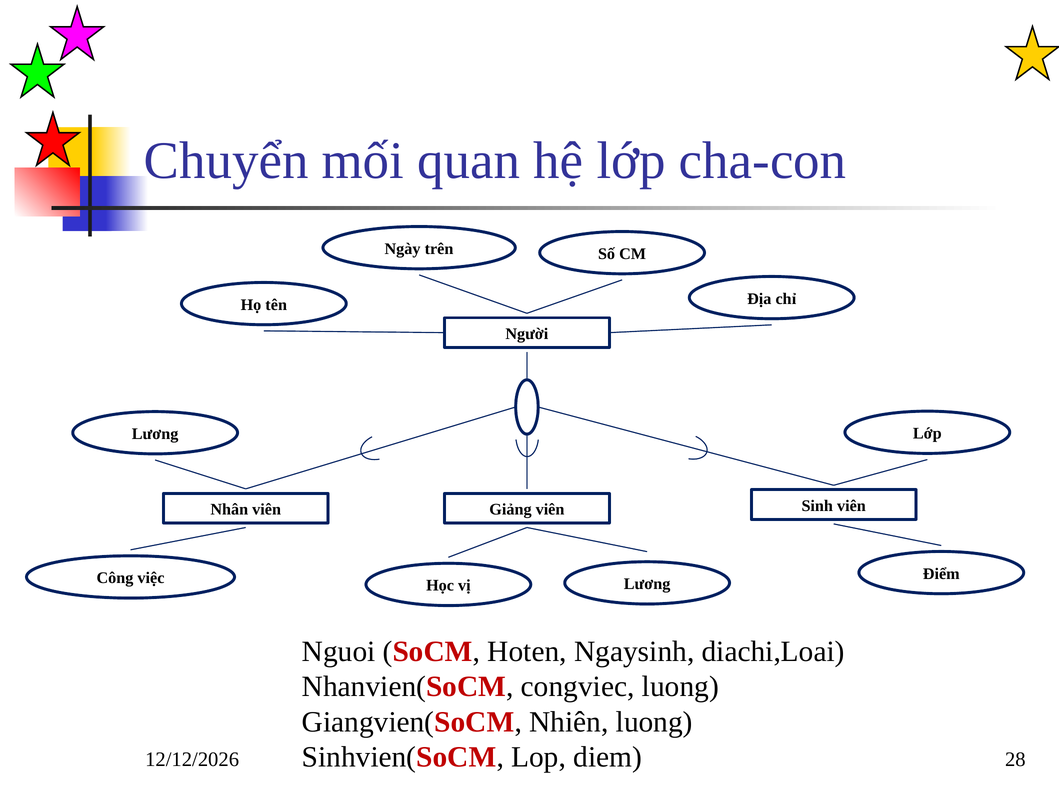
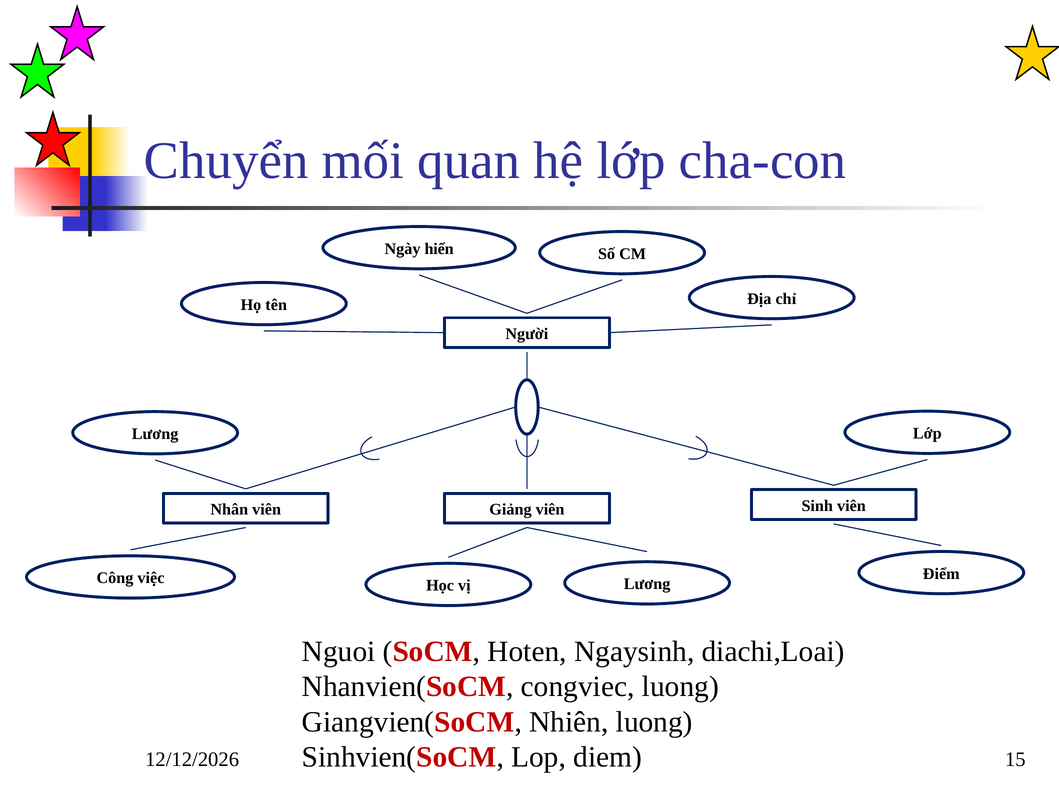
trên: trên -> hiển
28: 28 -> 15
